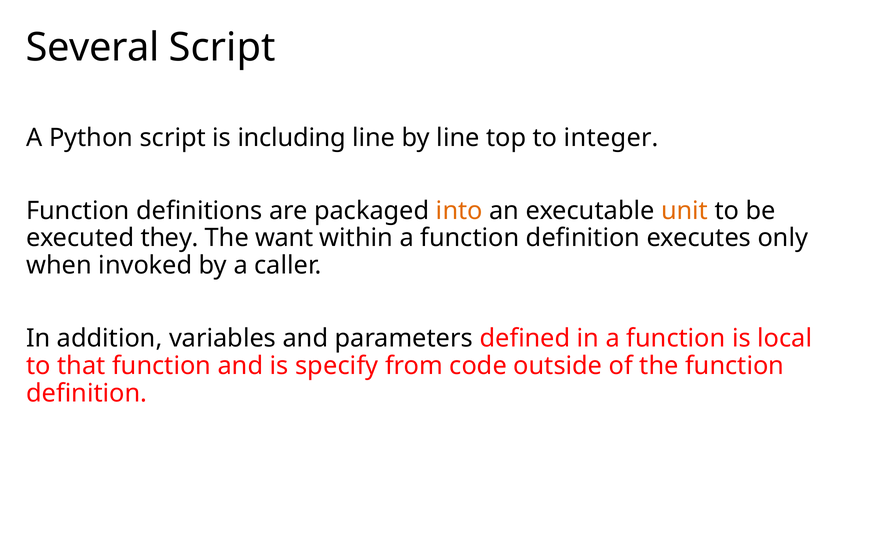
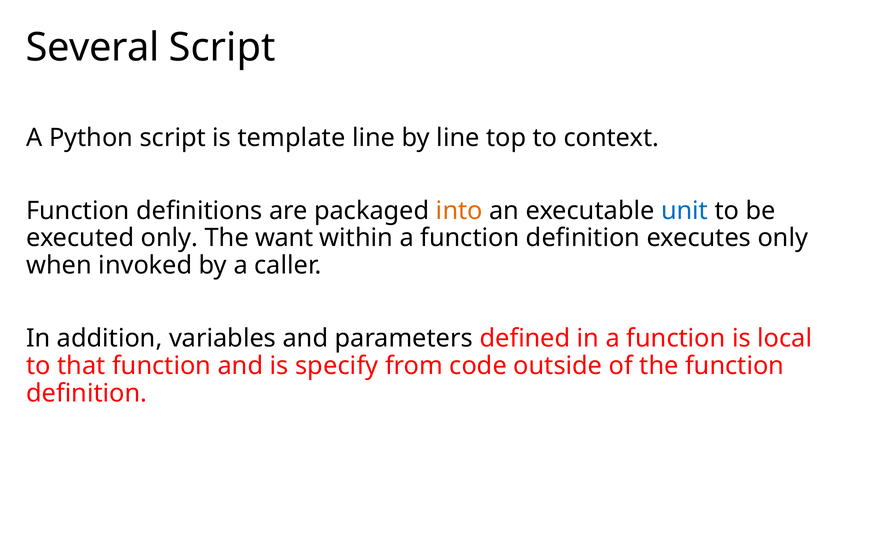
including: including -> template
integer: integer -> context
unit colour: orange -> blue
executed they: they -> only
